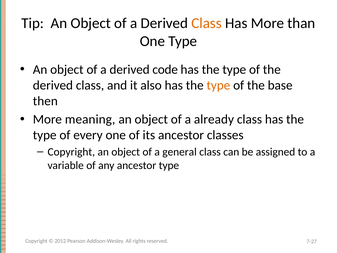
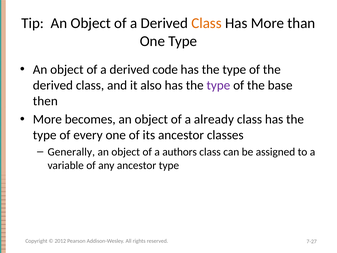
type at (218, 85) colour: orange -> purple
meaning: meaning -> becomes
Copyright at (71, 152): Copyright -> Generally
general: general -> authors
